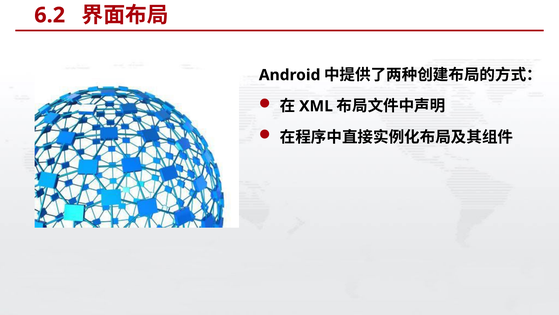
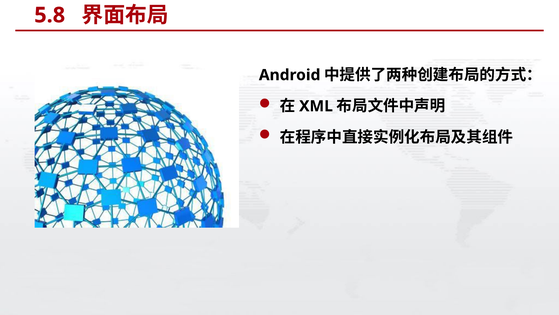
6.2: 6.2 -> 5.8
